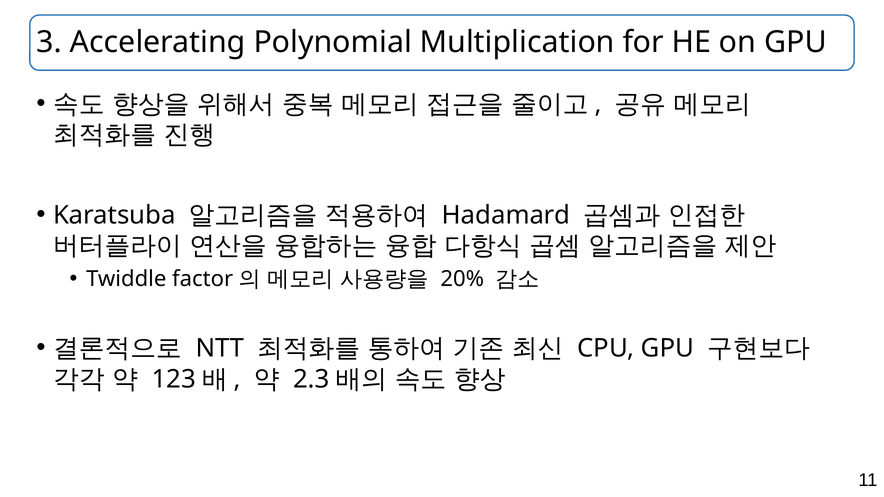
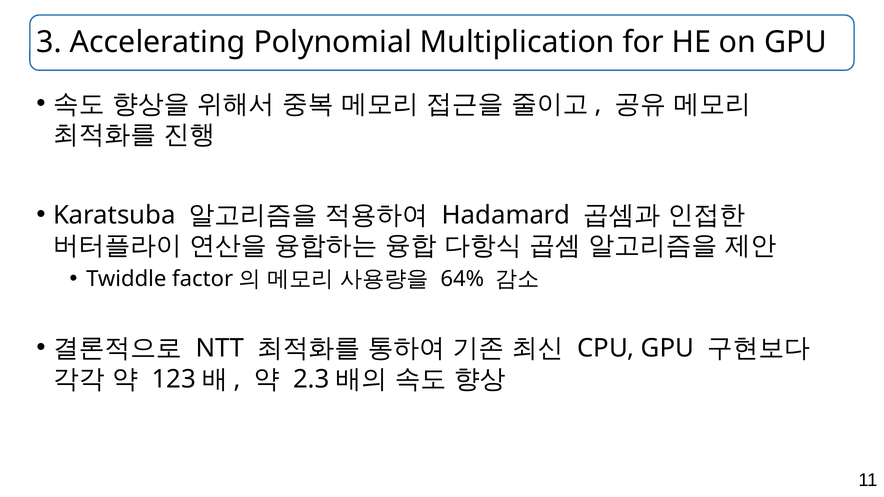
20%: 20% -> 64%
